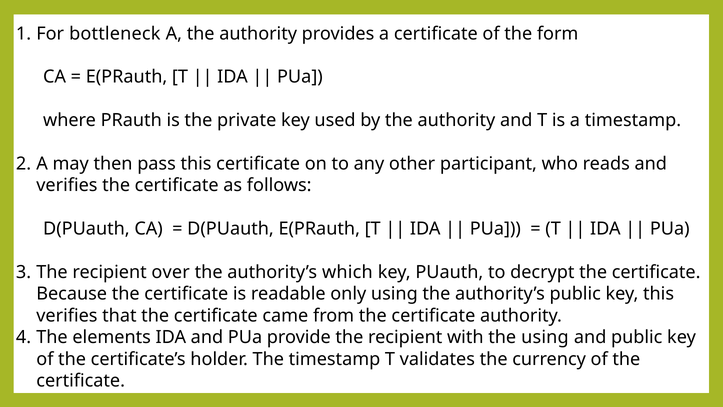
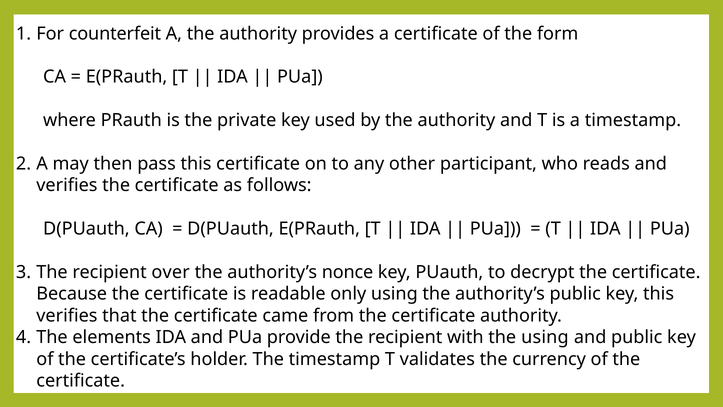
bottleneck: bottleneck -> counterfeit
which: which -> nonce
